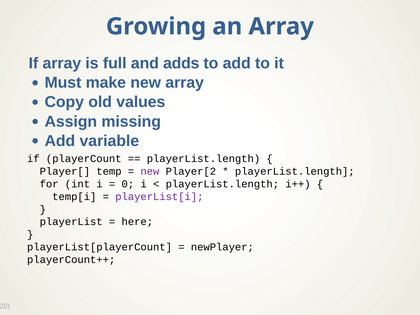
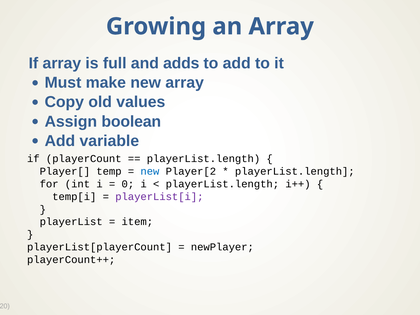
missing: missing -> boolean
new at (150, 171) colour: purple -> blue
here: here -> item
